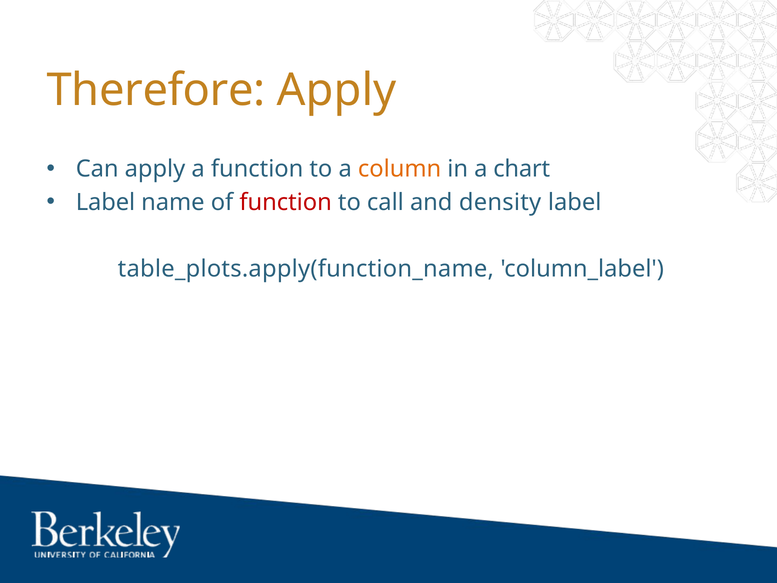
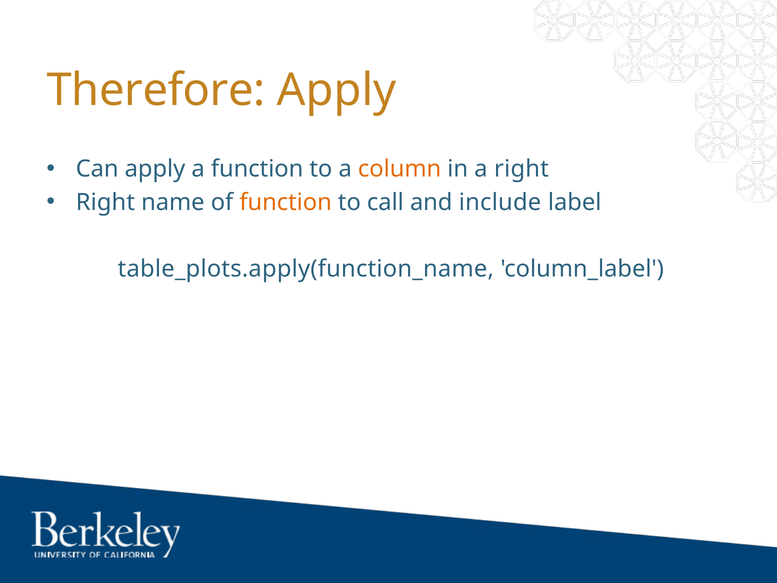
a chart: chart -> right
Label at (105, 202): Label -> Right
function at (286, 202) colour: red -> orange
density: density -> include
